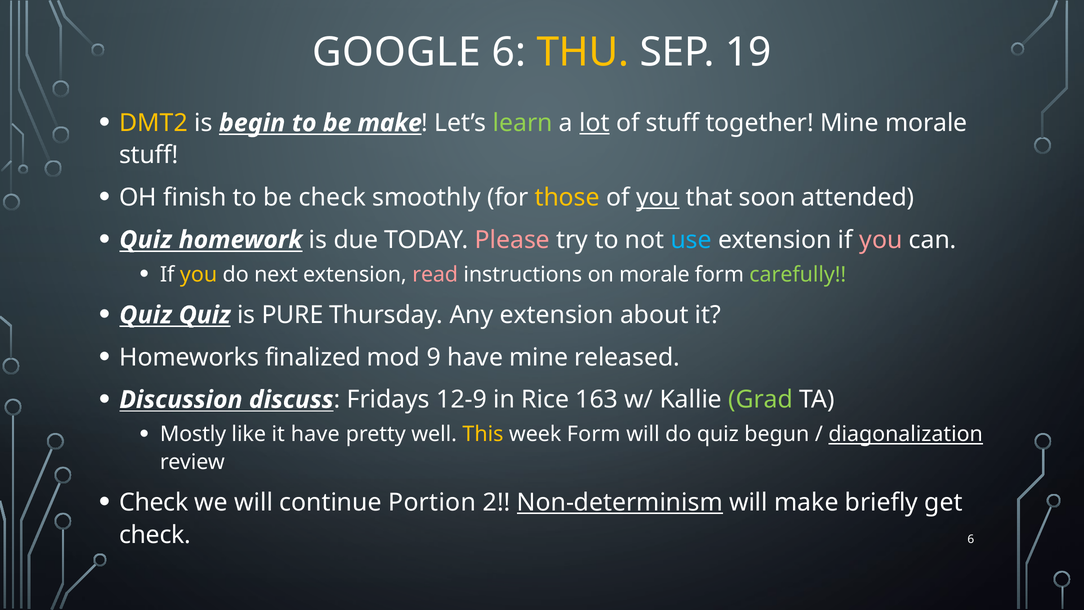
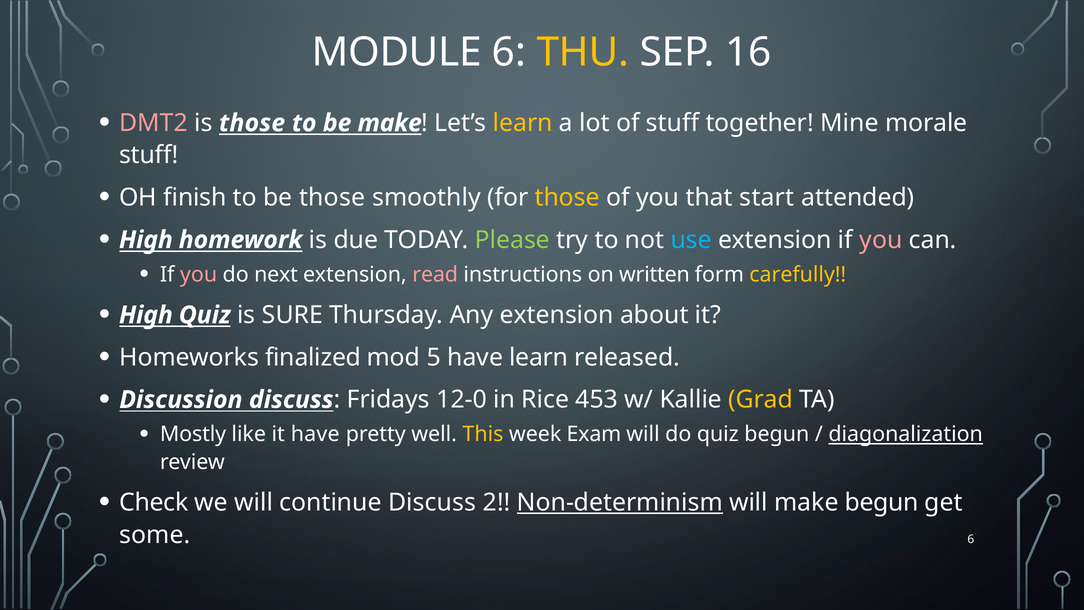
GOOGLE: GOOGLE -> MODULE
19: 19 -> 16
DMT2 colour: yellow -> pink
is begin: begin -> those
learn at (523, 123) colour: light green -> yellow
lot underline: present -> none
be check: check -> those
you at (658, 197) underline: present -> none
soon: soon -> start
Quiz at (146, 240): Quiz -> High
Please colour: pink -> light green
you at (199, 274) colour: yellow -> pink
on morale: morale -> written
carefully colour: light green -> yellow
Quiz at (146, 315): Quiz -> High
PURE: PURE -> SURE
9: 9 -> 5
have mine: mine -> learn
12-9: 12-9 -> 12-0
163: 163 -> 453
Grad colour: light green -> yellow
week Form: Form -> Exam
continue Portion: Portion -> Discuss
make briefly: briefly -> begun
check at (155, 535): check -> some
